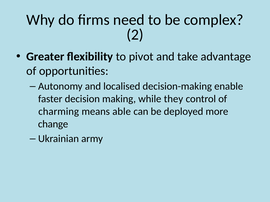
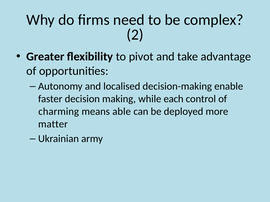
they: they -> each
change: change -> matter
